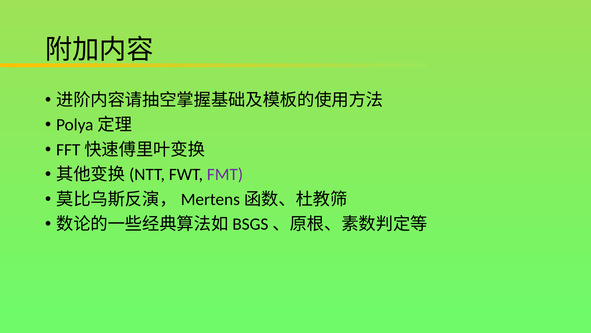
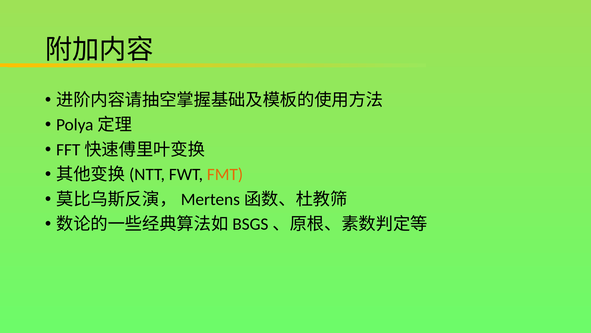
FMT colour: purple -> orange
